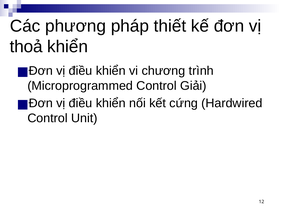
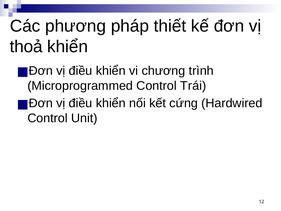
Giải: Giải -> Trái
